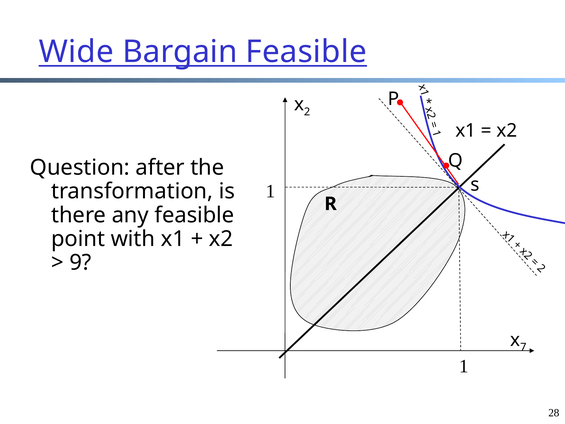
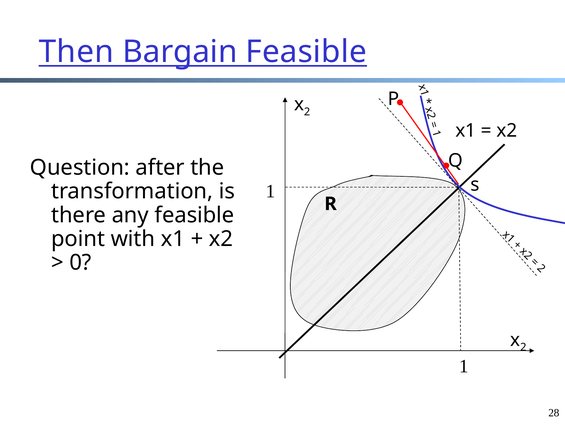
Wide: Wide -> Then
9: 9 -> 0
7 at (523, 347): 7 -> 2
